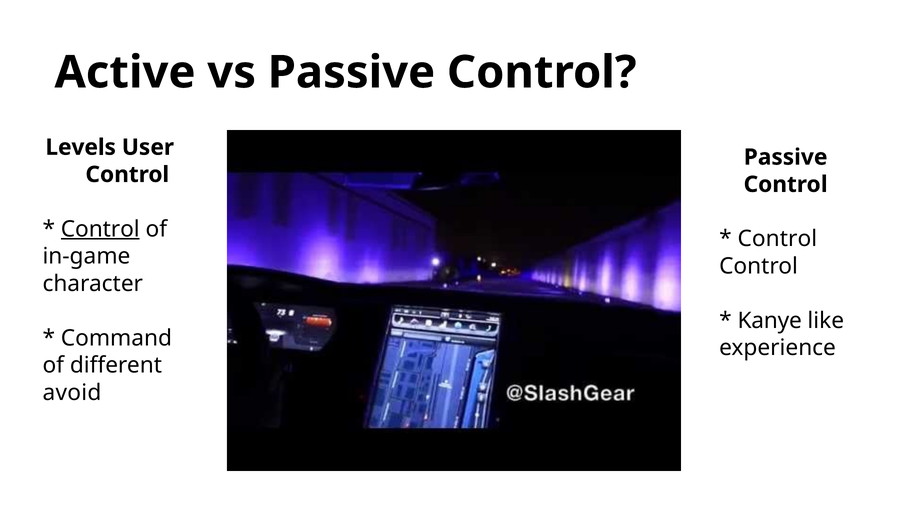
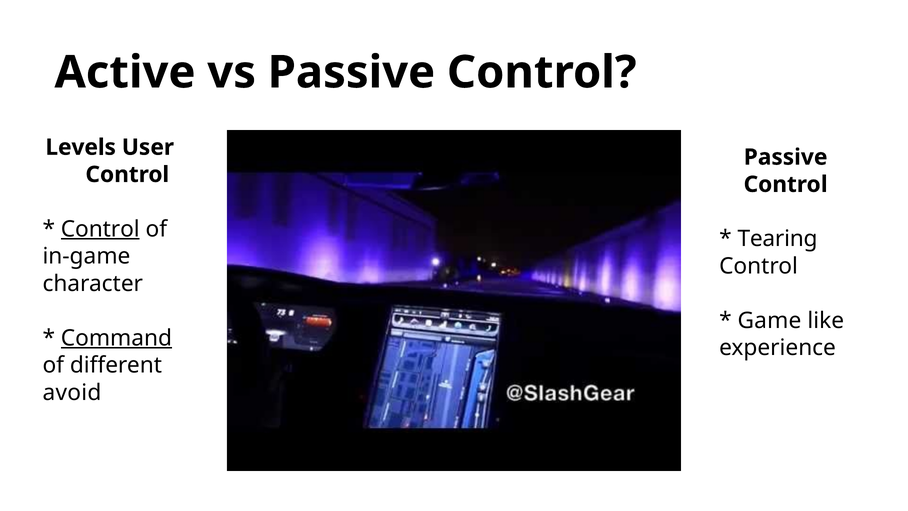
Control at (777, 239): Control -> Tearing
Kanye: Kanye -> Game
Command underline: none -> present
